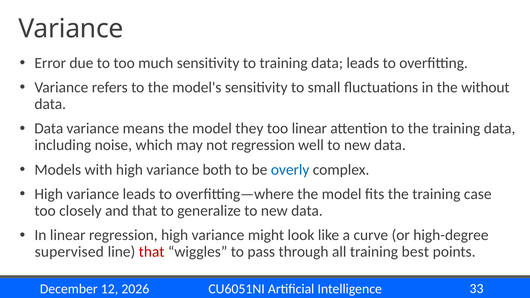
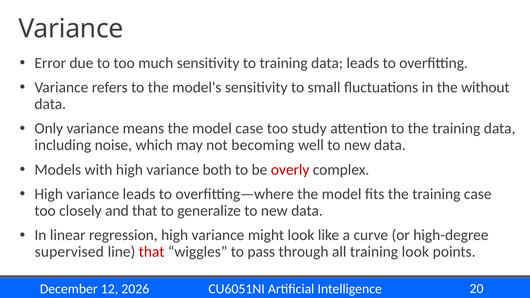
Data at (49, 129): Data -> Only
model they: they -> case
too linear: linear -> study
not regression: regression -> becoming
overly colour: blue -> red
training best: best -> look
33: 33 -> 20
